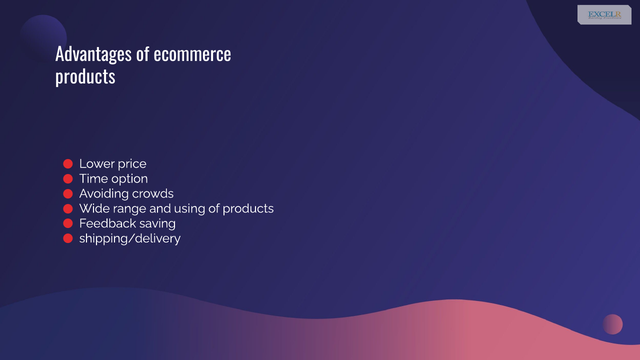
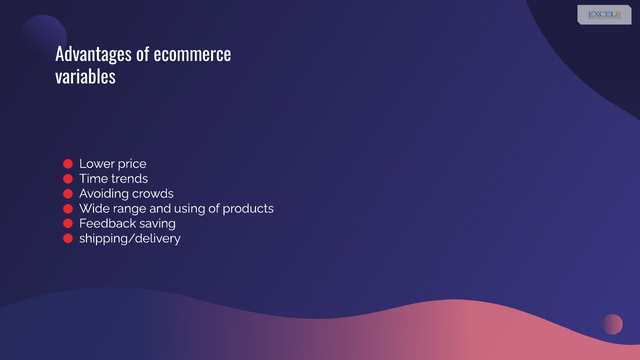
products at (85, 78): products -> variables
option: option -> trends
